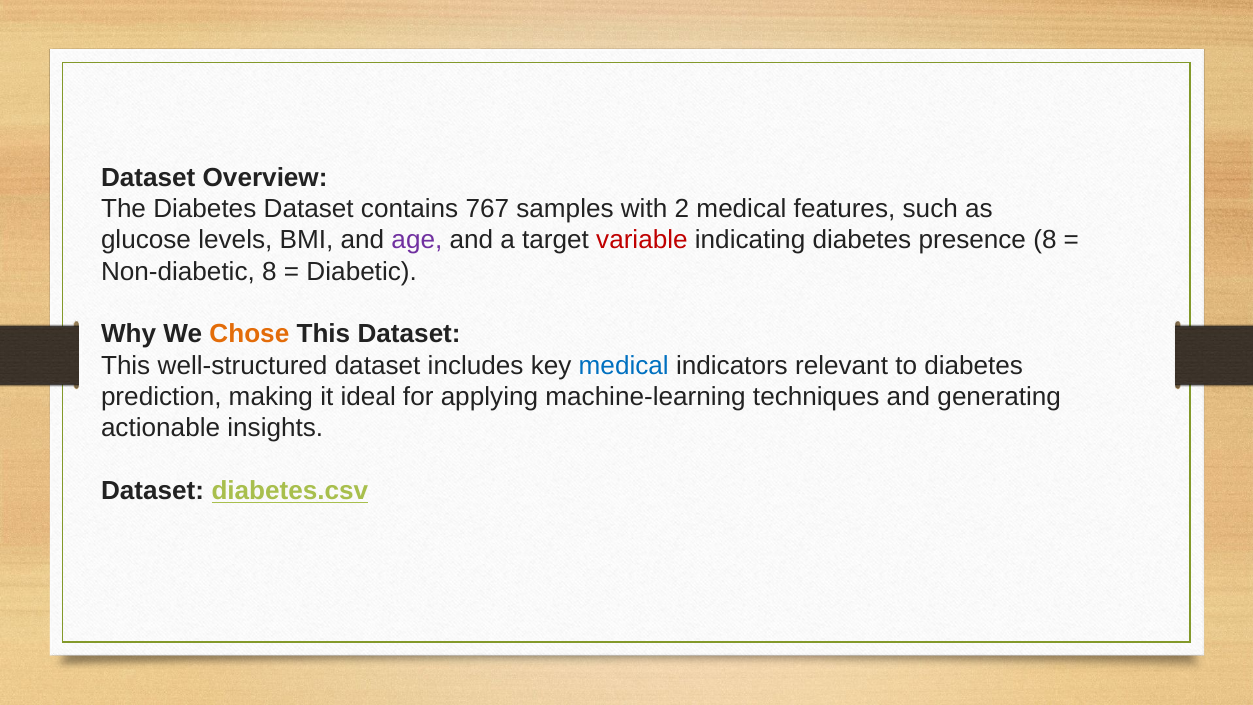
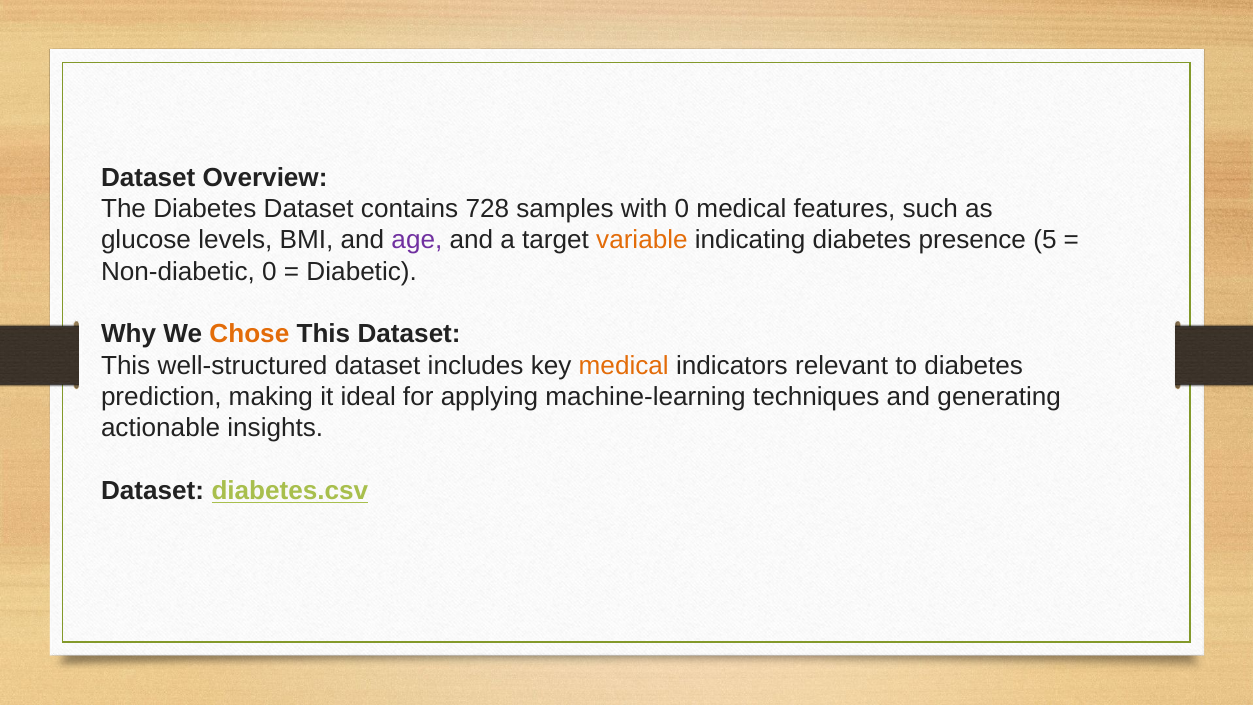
767: 767 -> 728
with 2: 2 -> 0
variable colour: red -> orange
presence 8: 8 -> 5
Non-diabetic 8: 8 -> 0
medical at (624, 365) colour: blue -> orange
